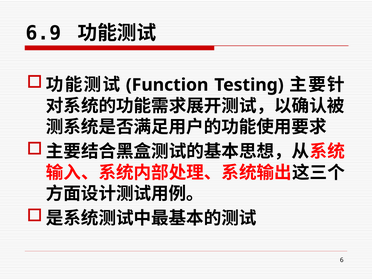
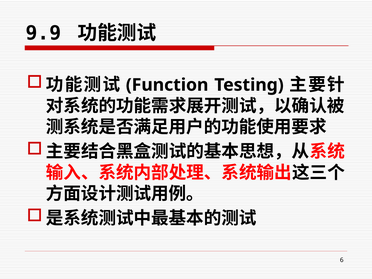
6.9: 6.9 -> 9.9
